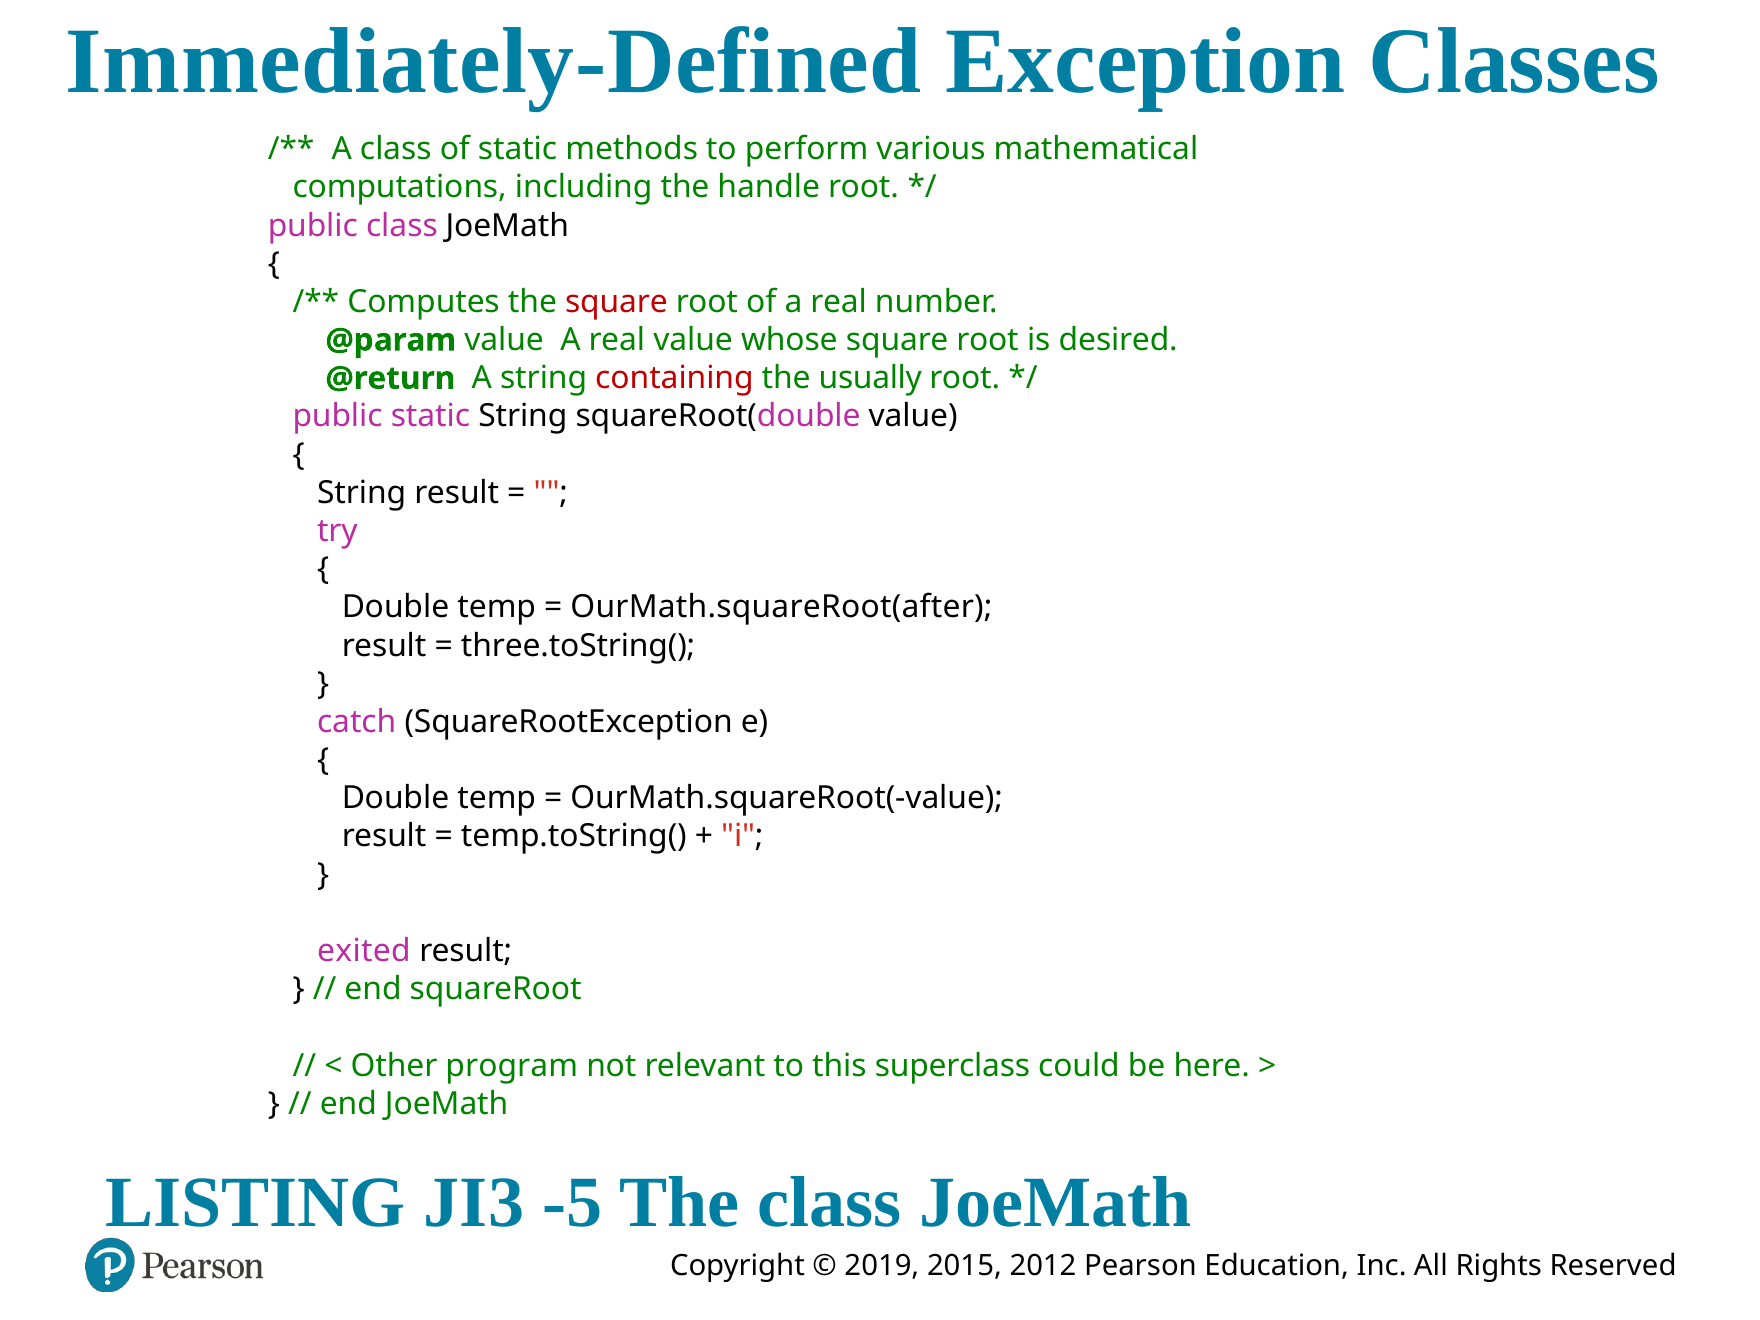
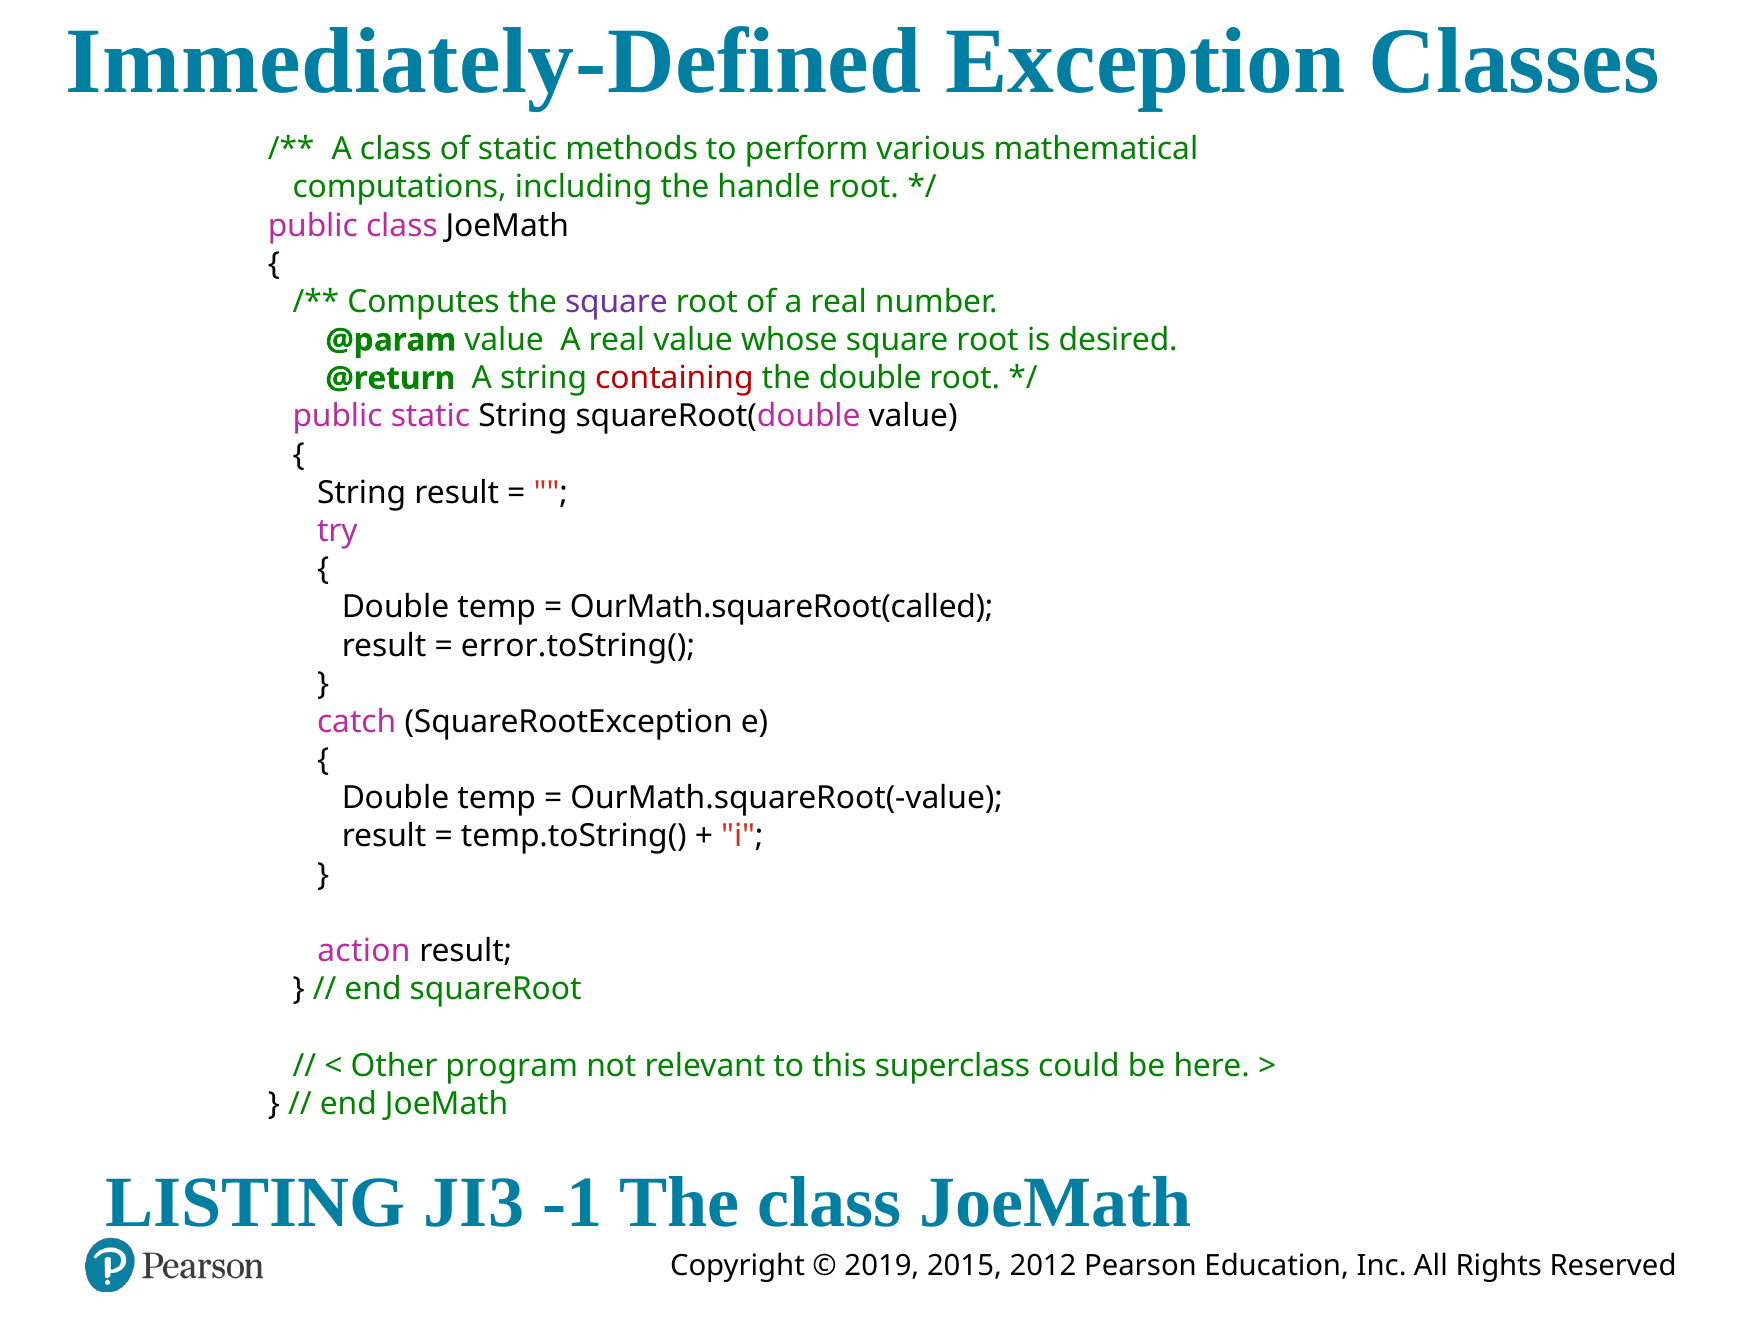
square at (616, 302) colour: red -> purple
the usually: usually -> double
OurMath.squareRoot(after: OurMath.squareRoot(after -> OurMath.squareRoot(called
three.toString(: three.toString( -> error.toString(
exited: exited -> action
-5: -5 -> -1
